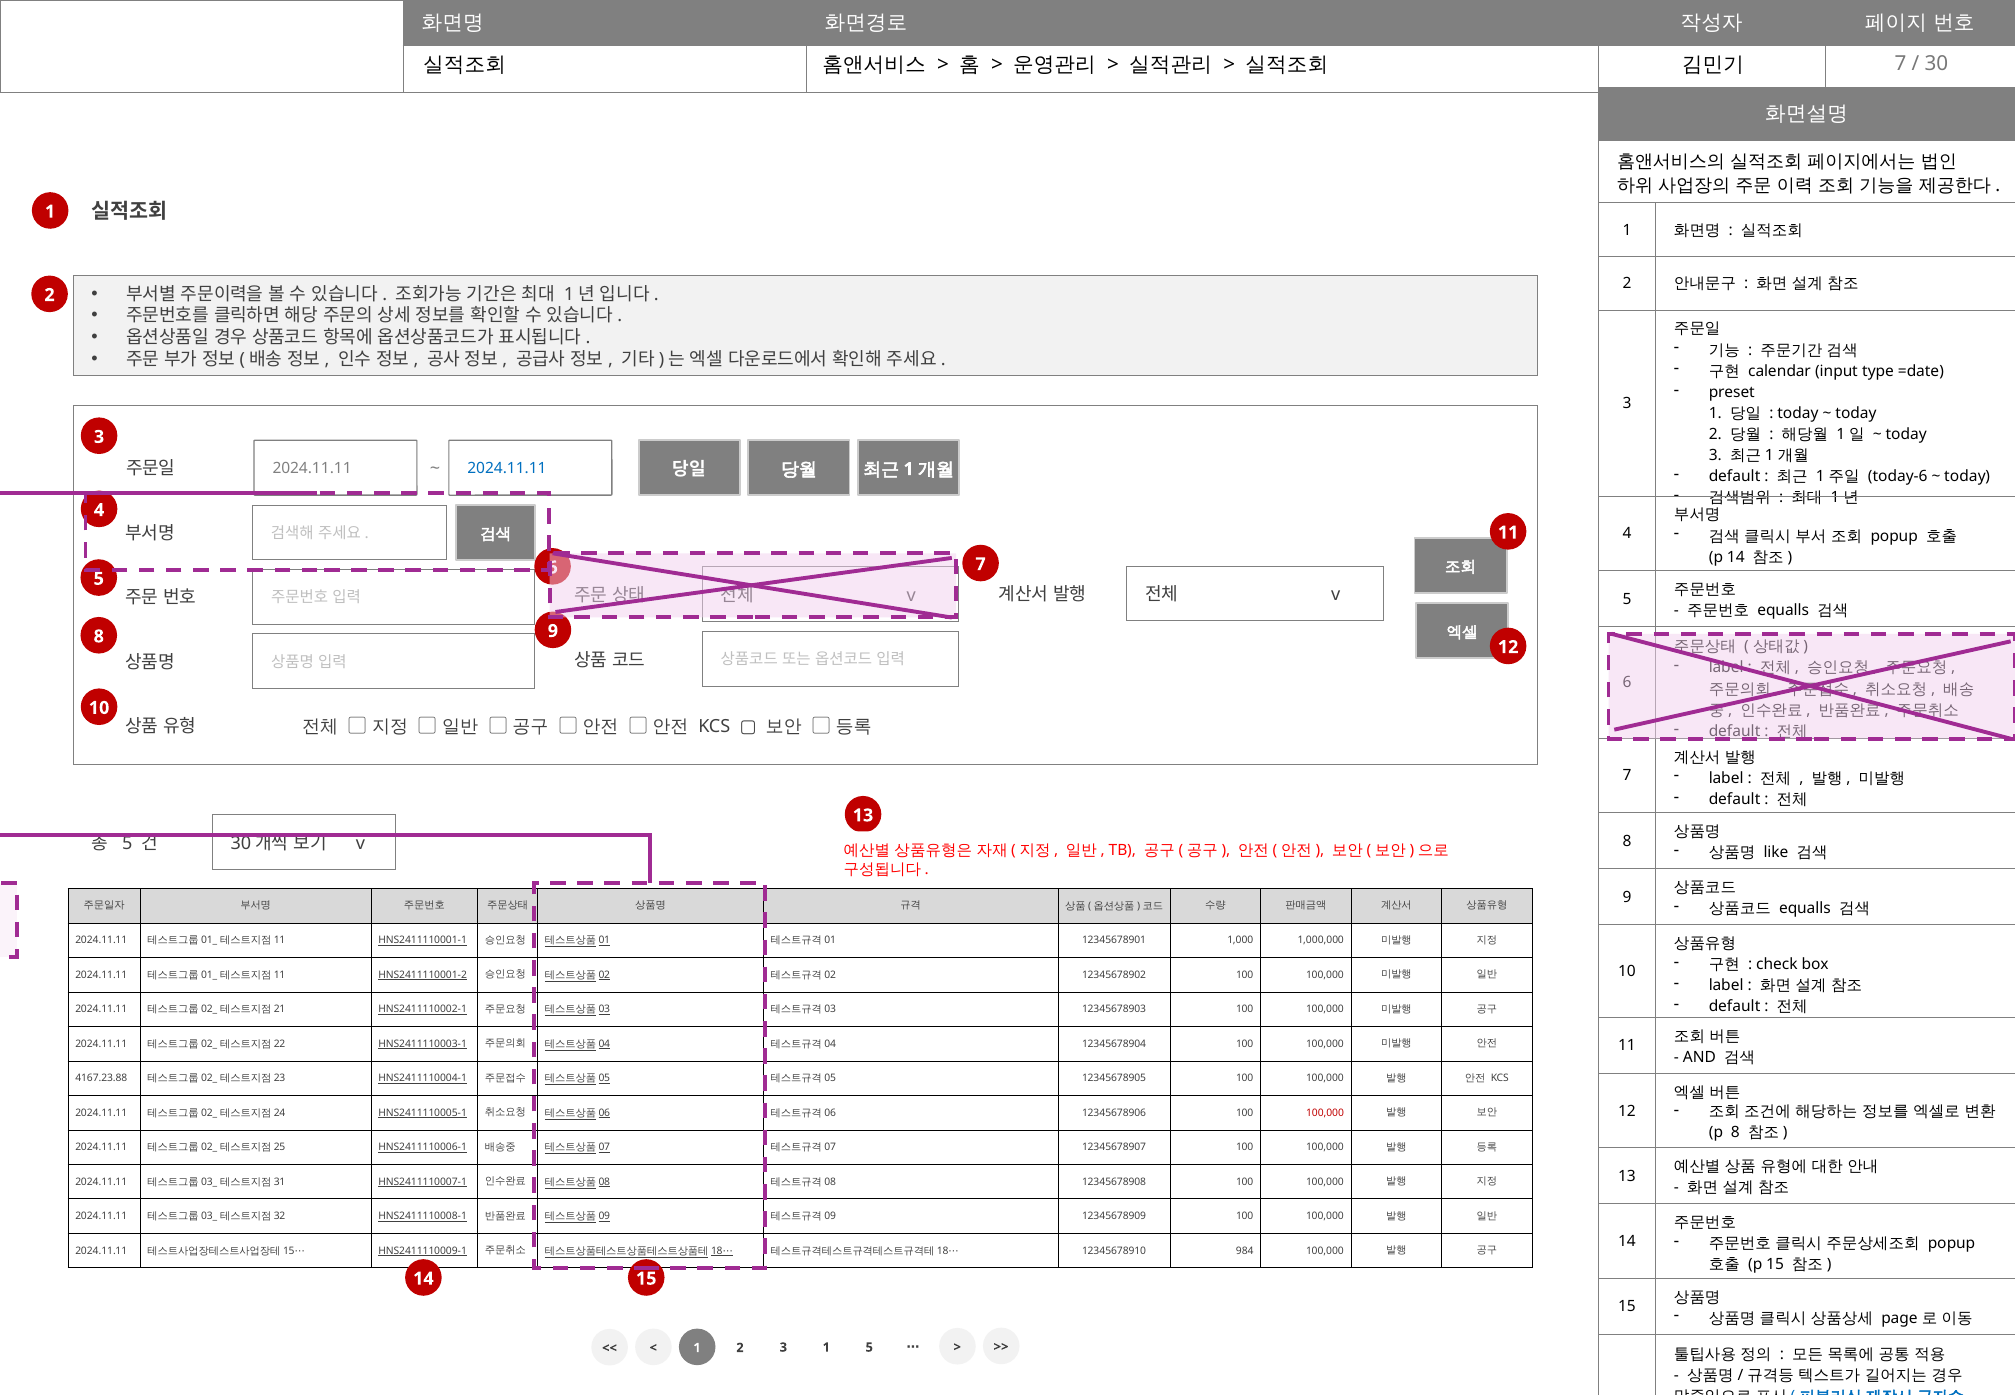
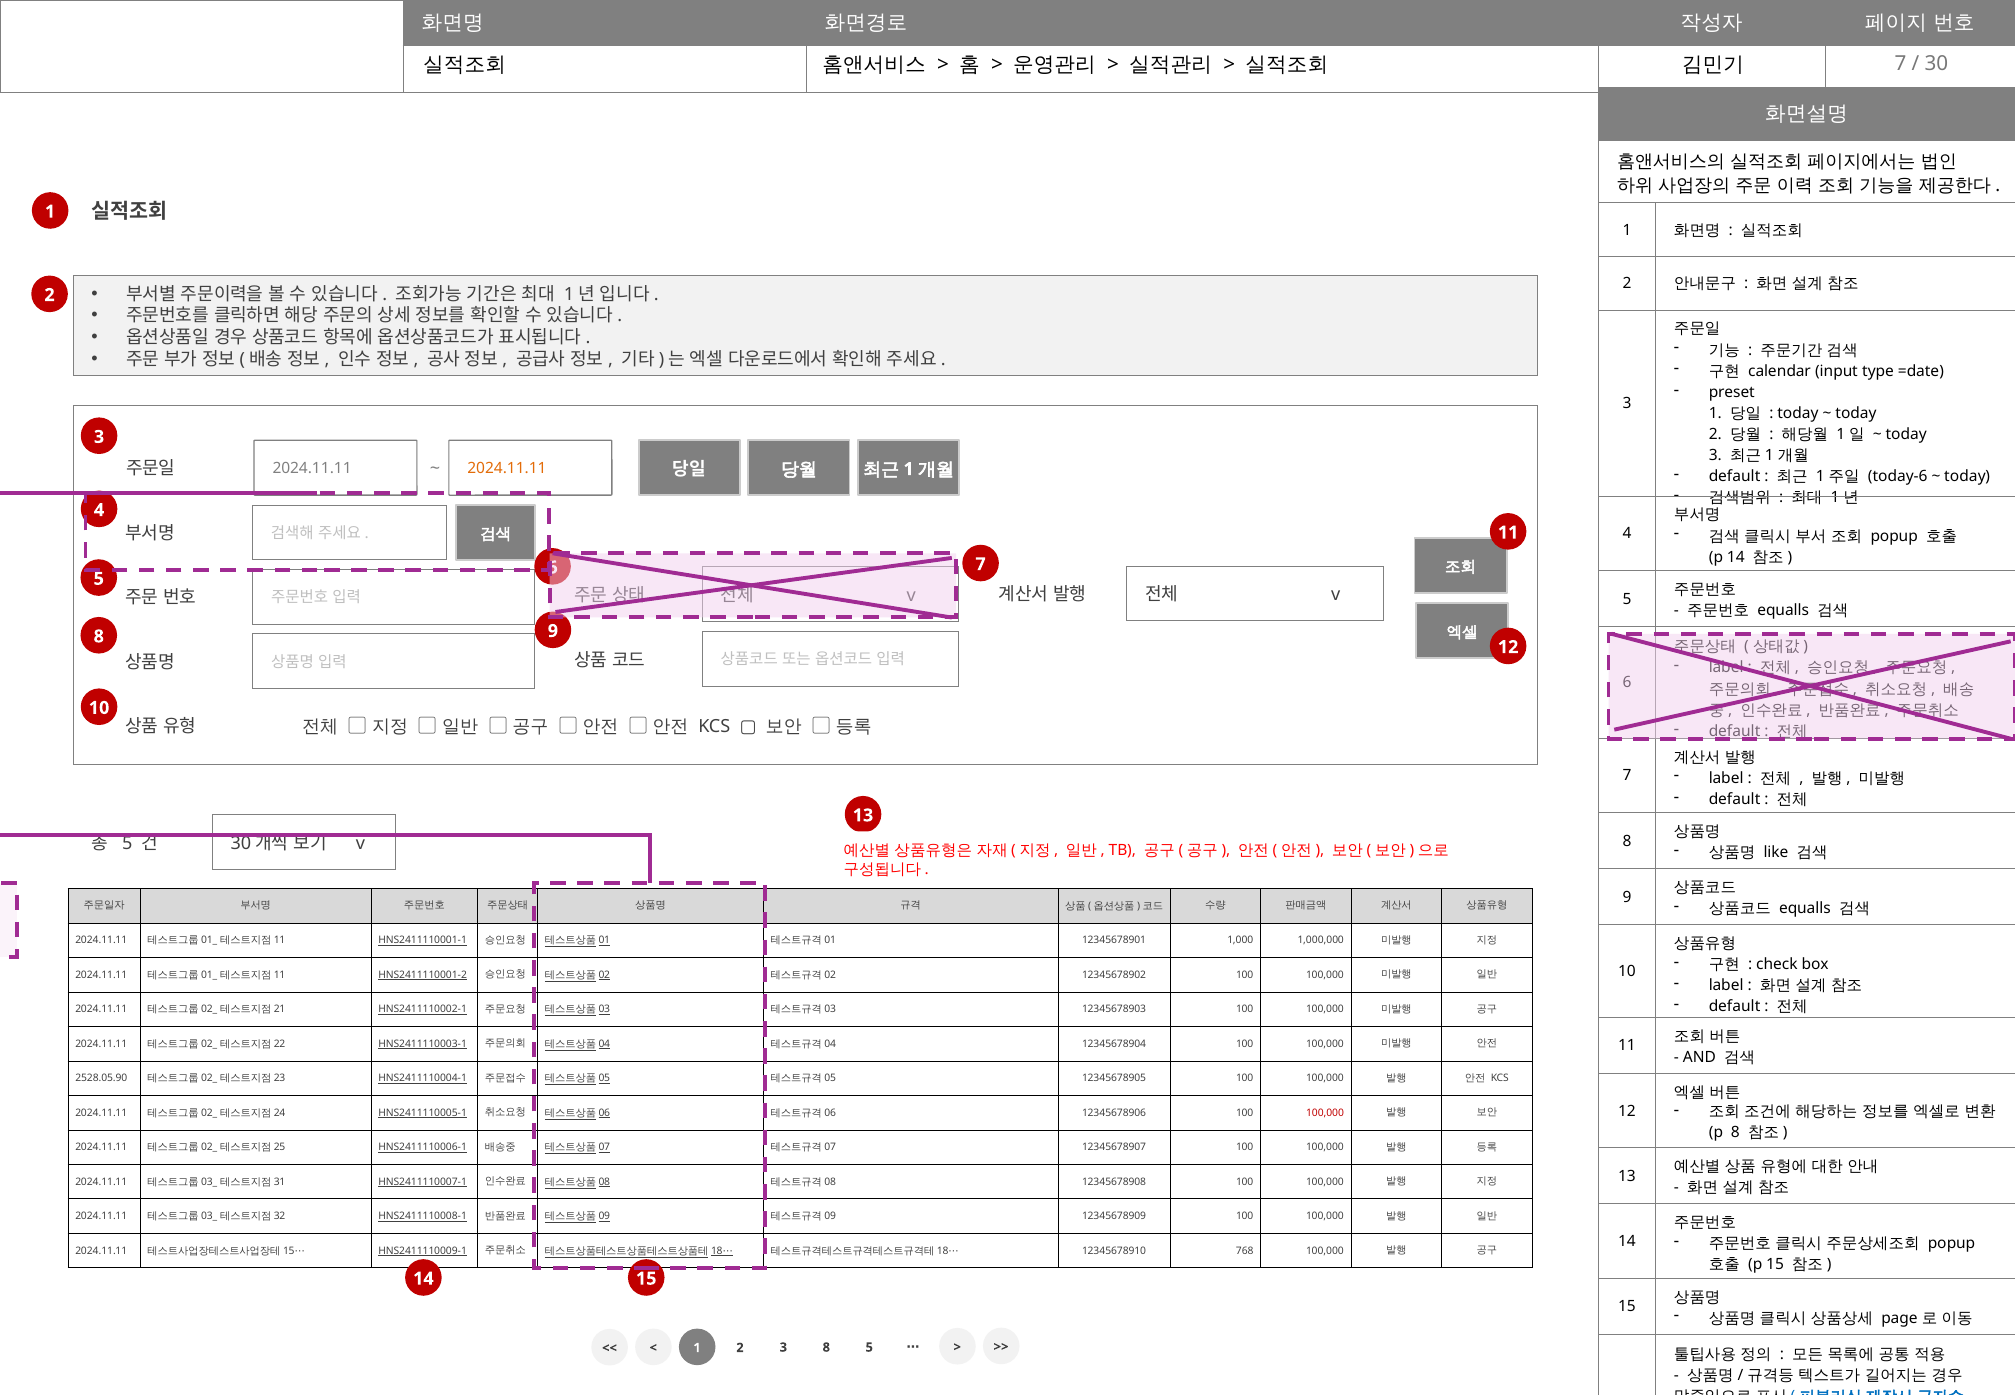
2024.11.11 at (507, 469) colour: blue -> orange
4167.23.88: 4167.23.88 -> 2528.05.90
984: 984 -> 768
3 1: 1 -> 8
